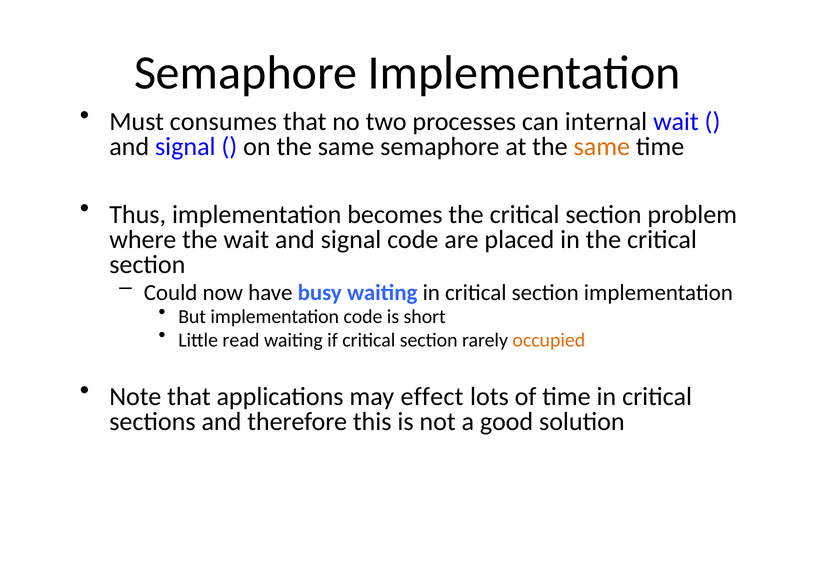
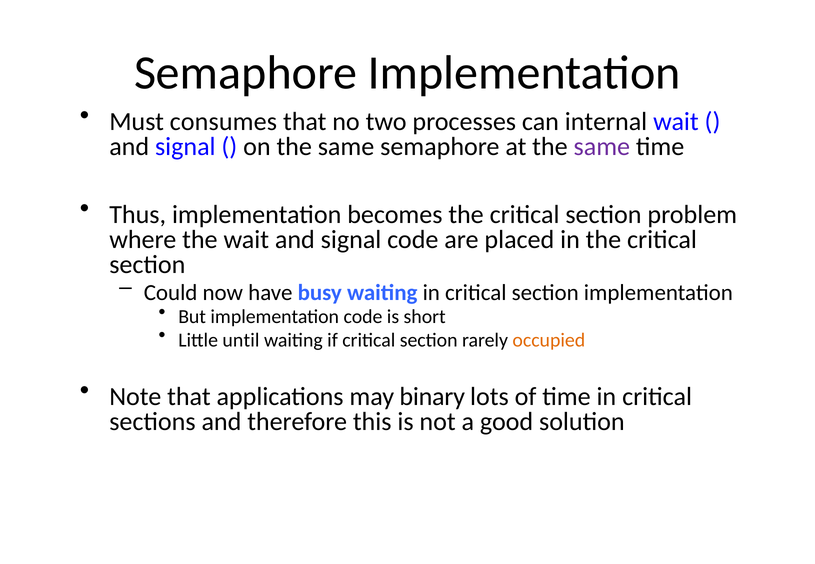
same at (602, 147) colour: orange -> purple
read: read -> until
effect: effect -> binary
